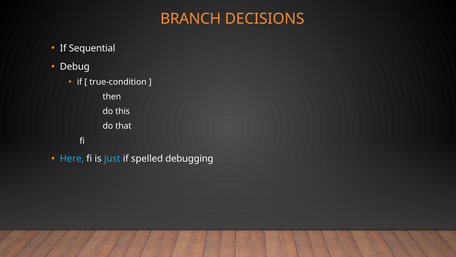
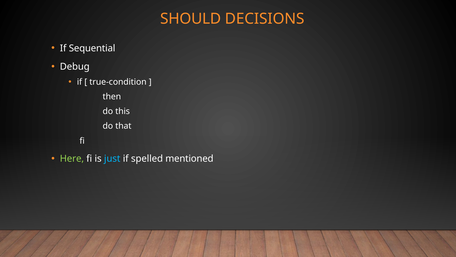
BRANCH: BRANCH -> SHOULD
Here colour: light blue -> light green
debugging: debugging -> mentioned
